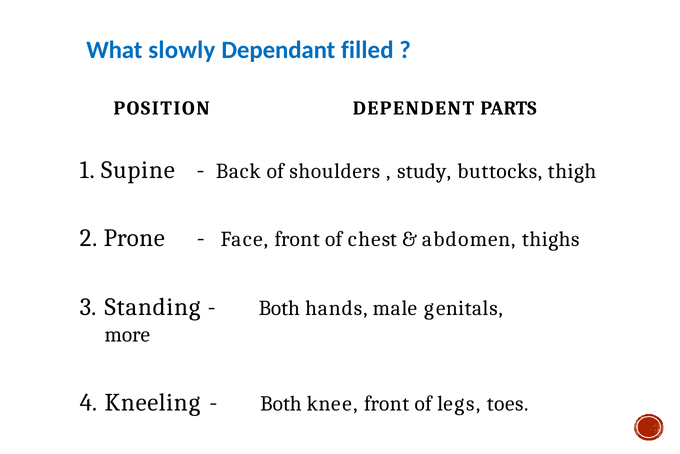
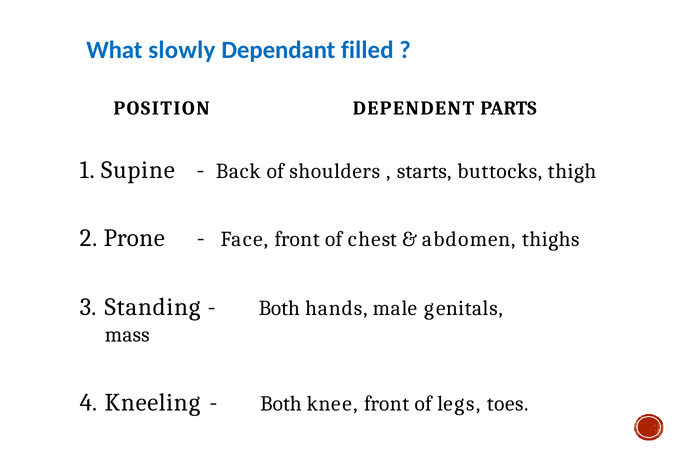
study: study -> starts
more: more -> mass
